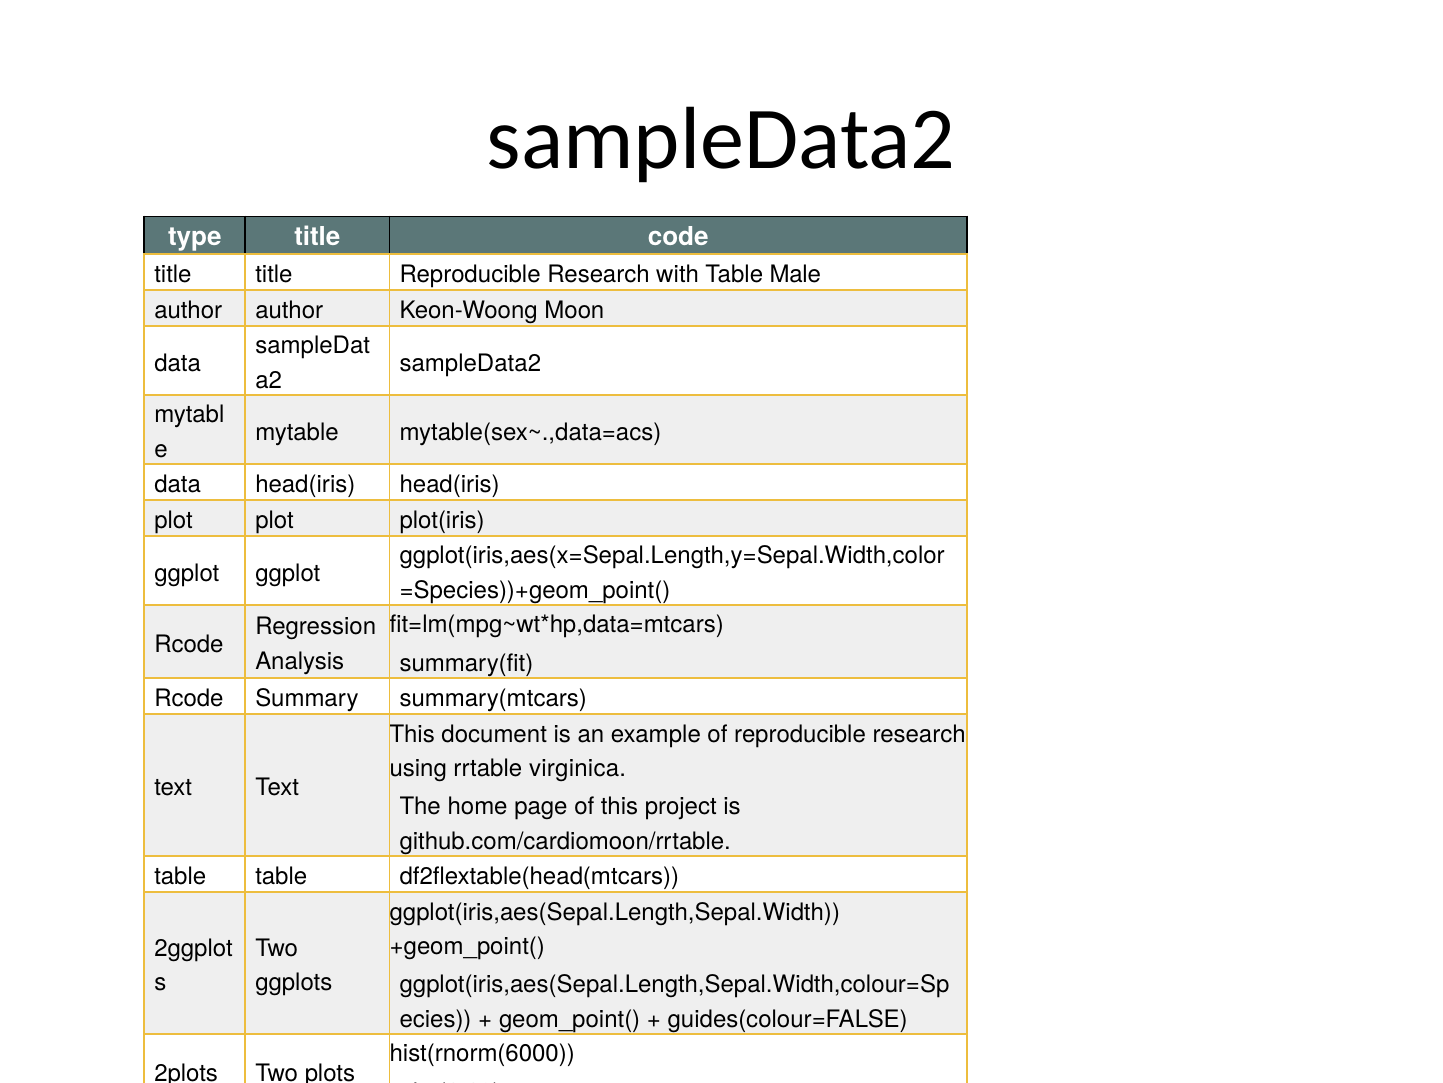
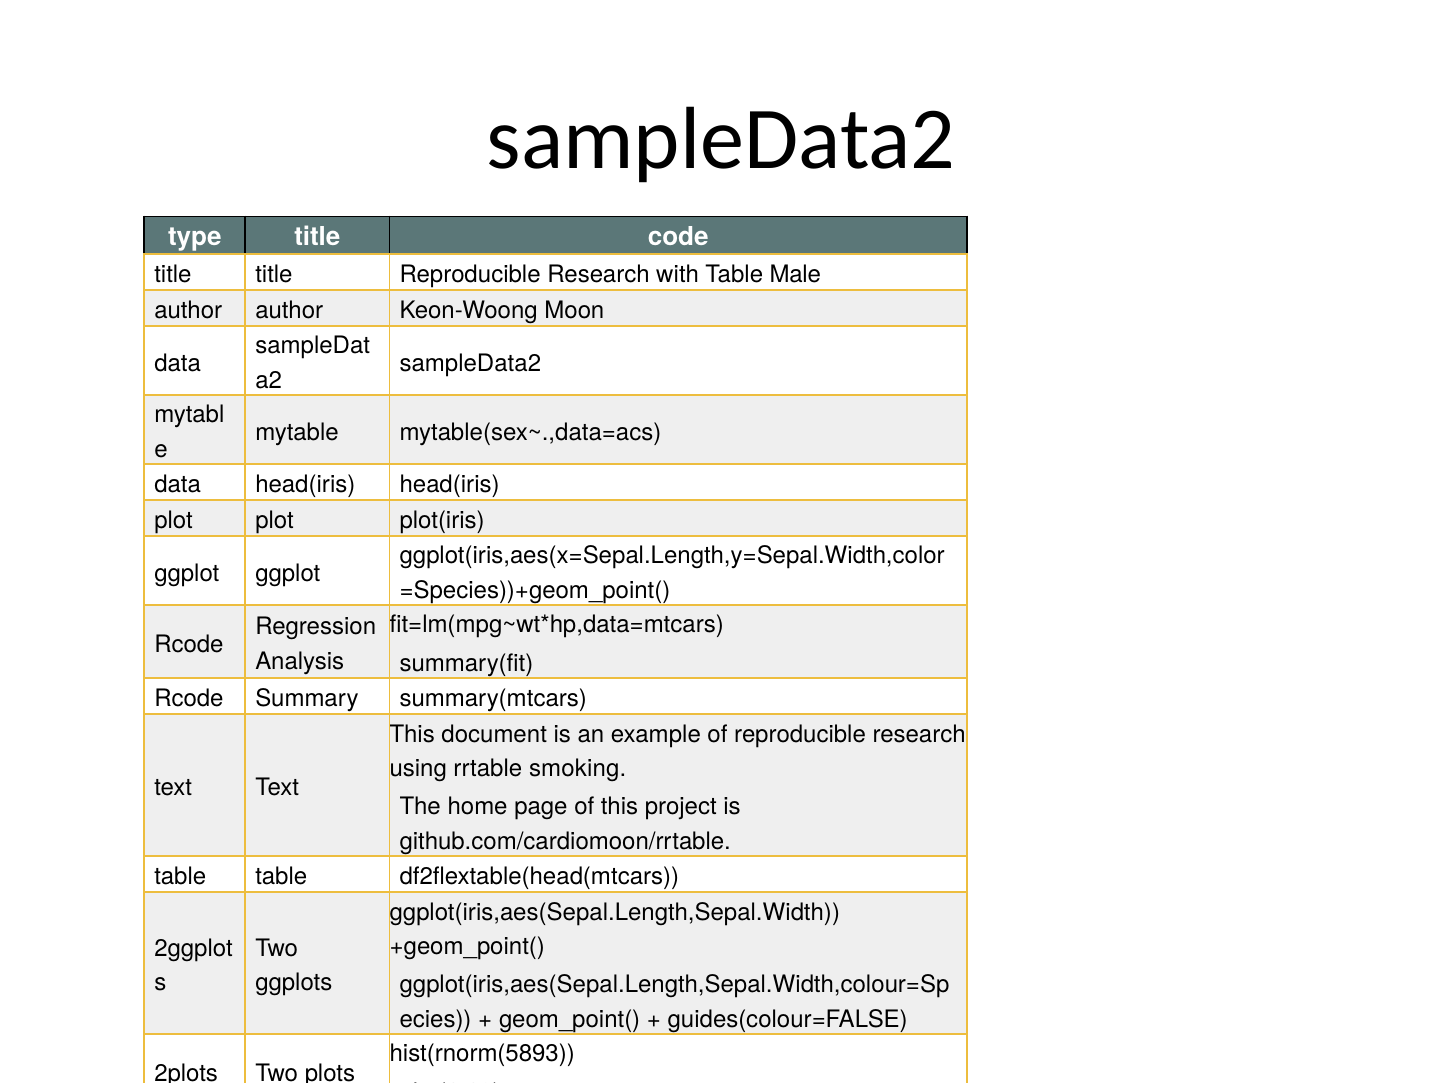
virginica: virginica -> smoking
hist(rnorm(6000: hist(rnorm(6000 -> hist(rnorm(5893
